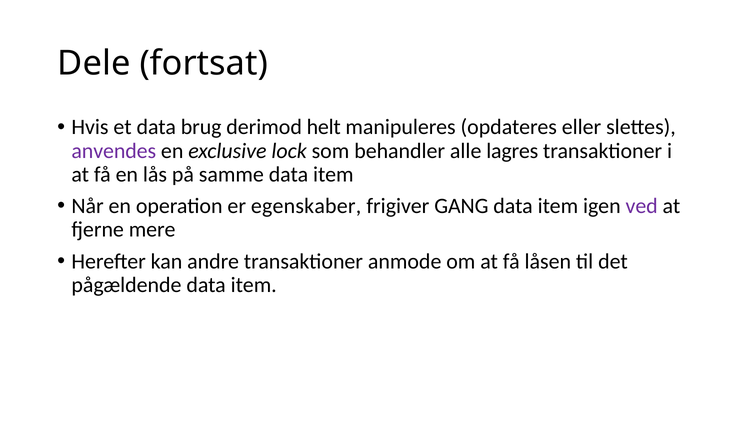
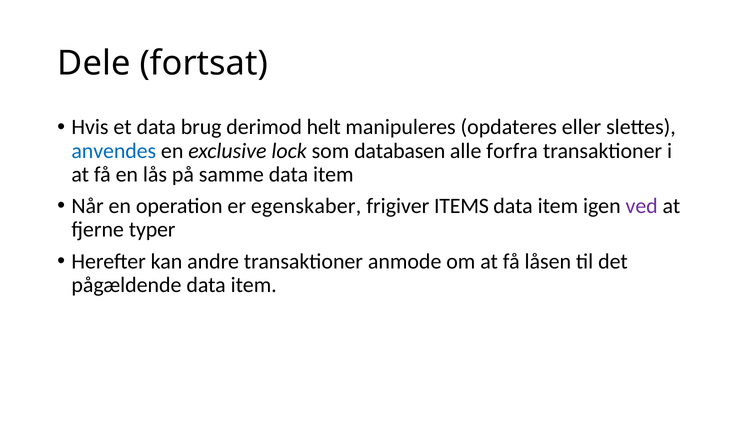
anvendes colour: purple -> blue
behandler: behandler -> databasen
lagres: lagres -> forfra
GANG: GANG -> ITEMS
mere: mere -> typer
